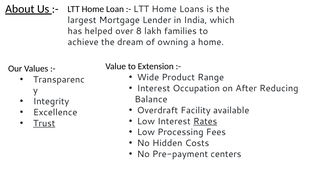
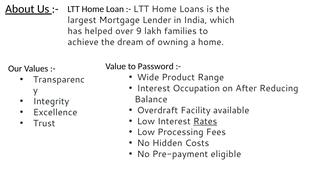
8: 8 -> 9
Extension: Extension -> Password
Trust underline: present -> none
centers: centers -> eligible
